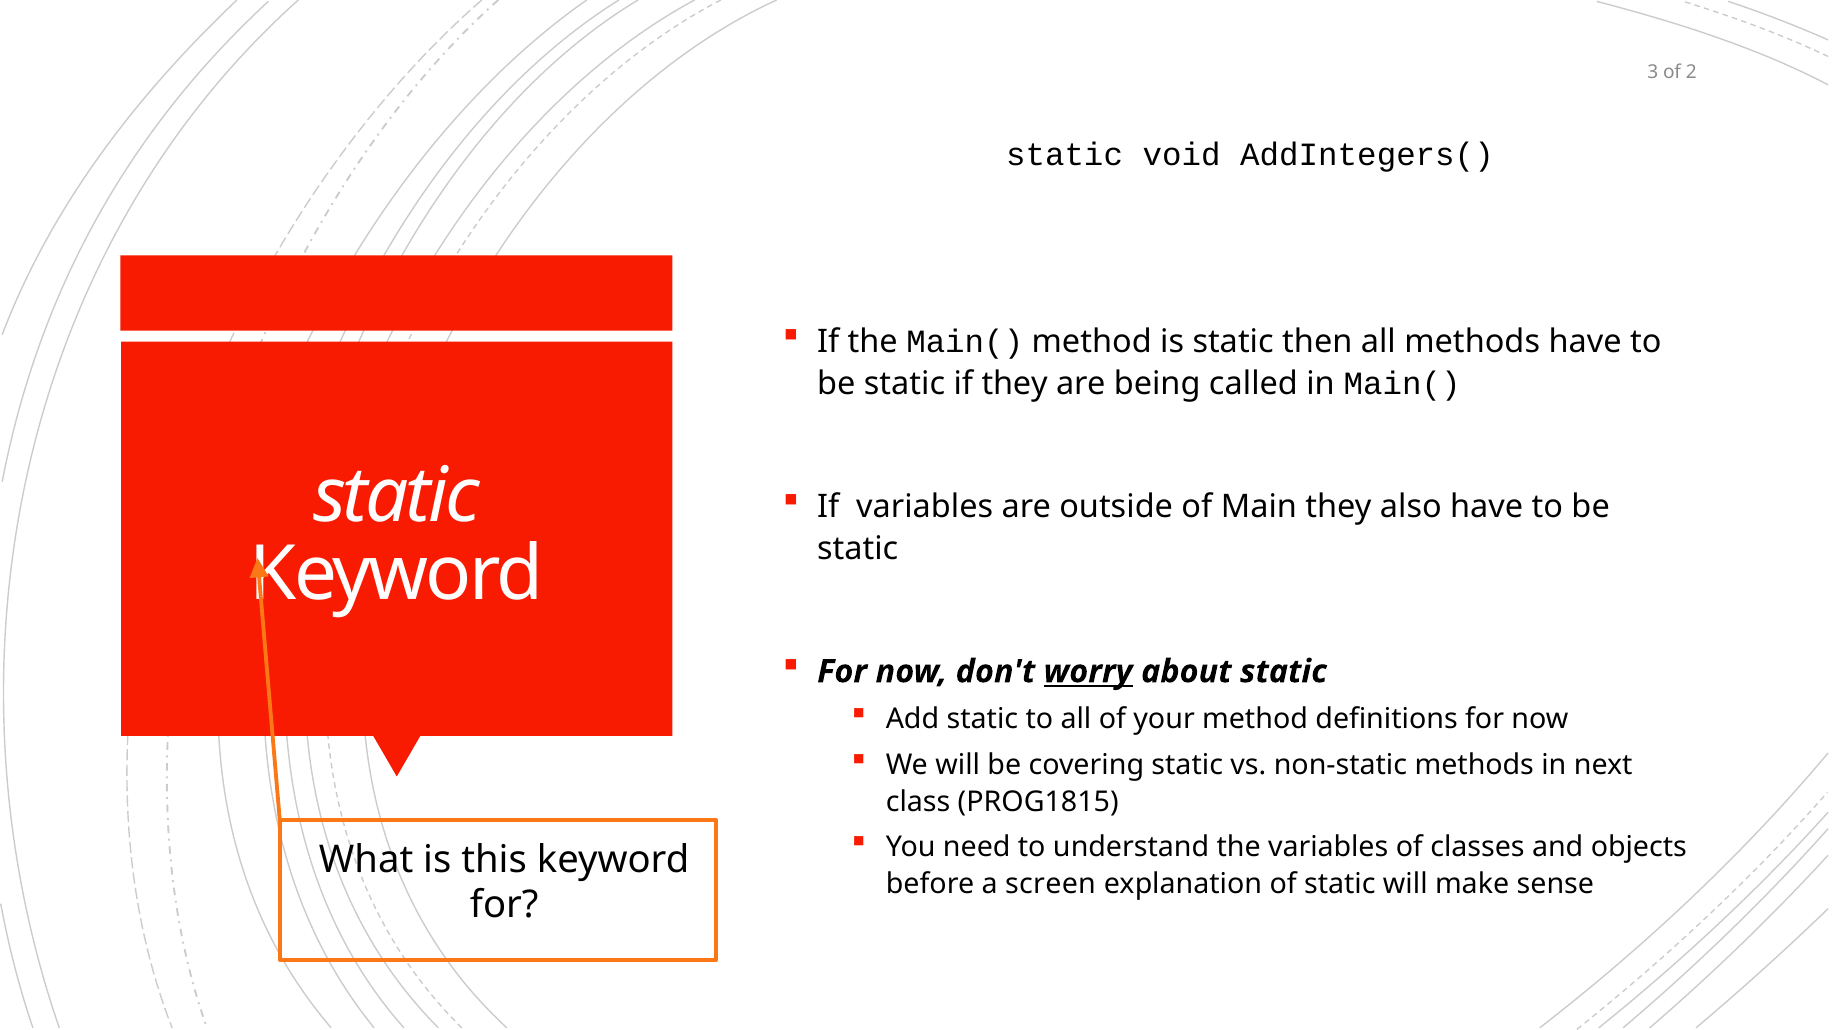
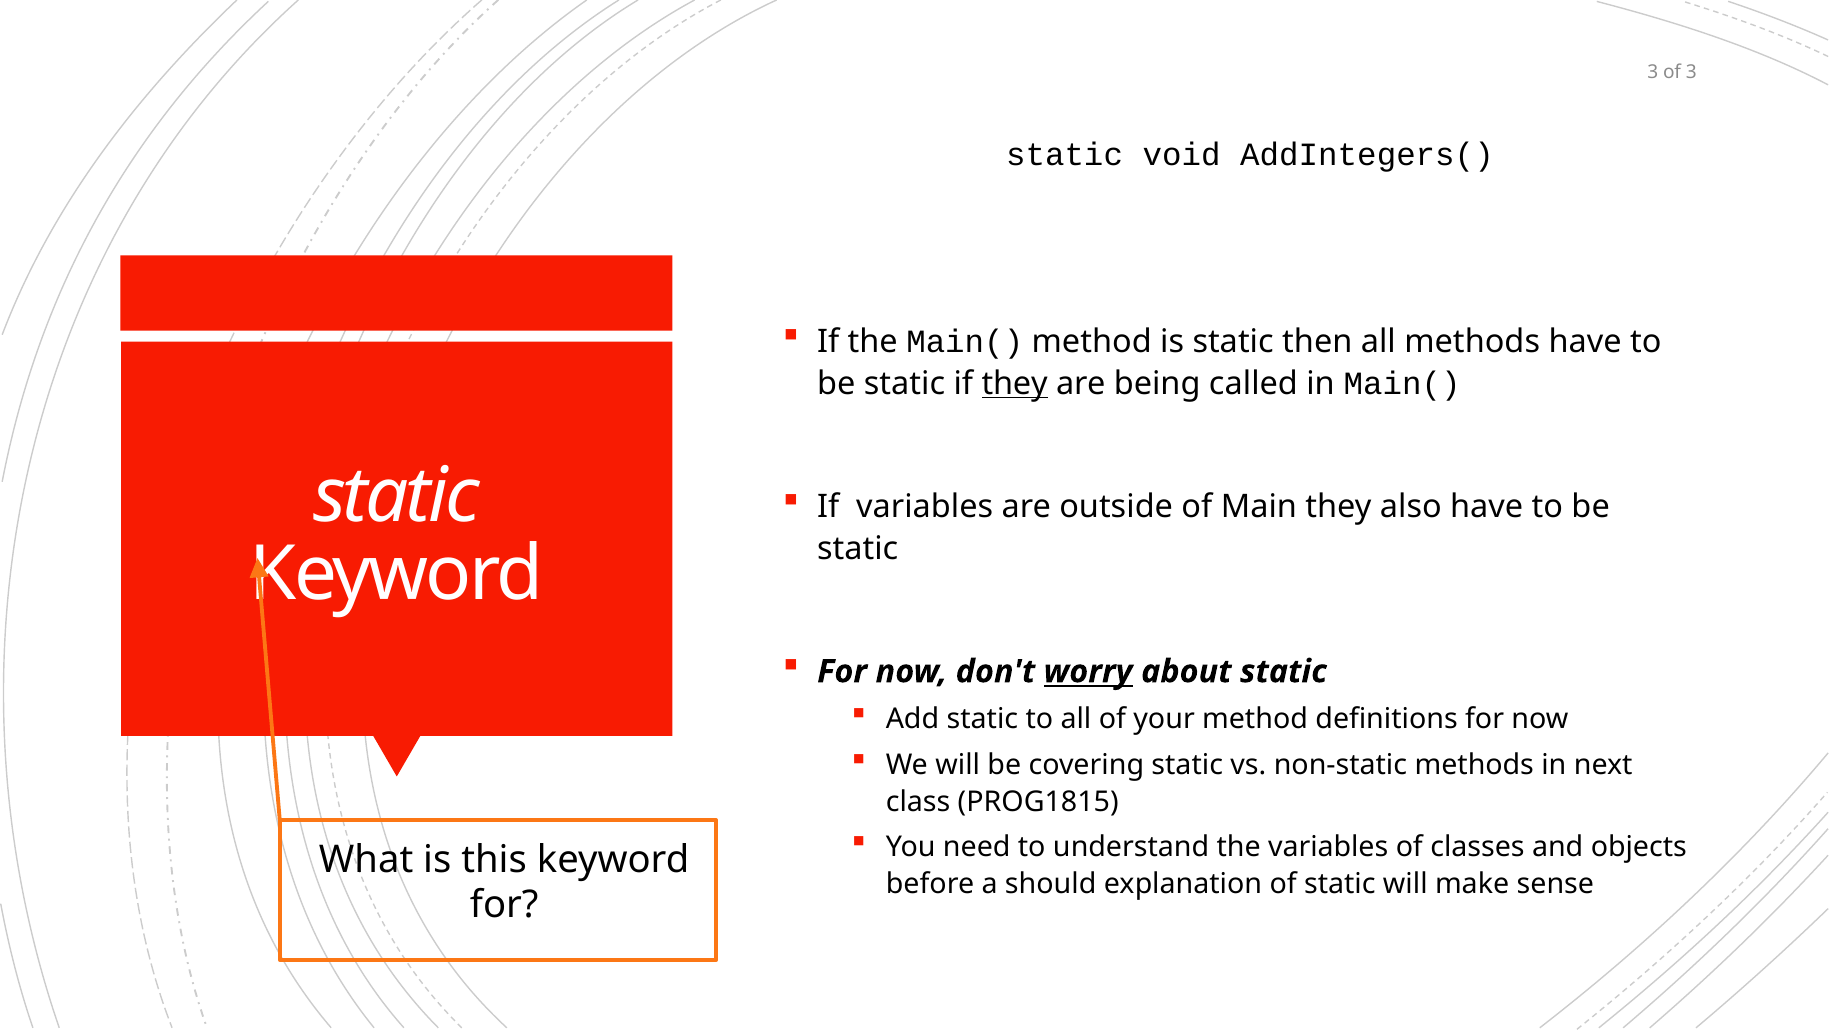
of 2: 2 -> 3
they at (1015, 384) underline: none -> present
screen: screen -> should
